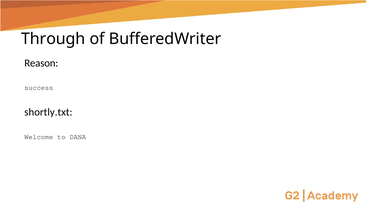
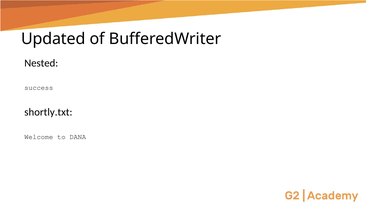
Through: Through -> Updated
Reason: Reason -> Nested
